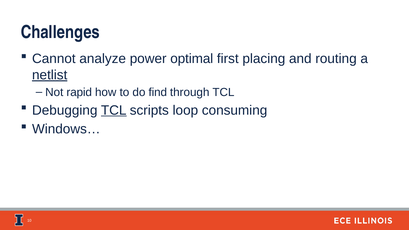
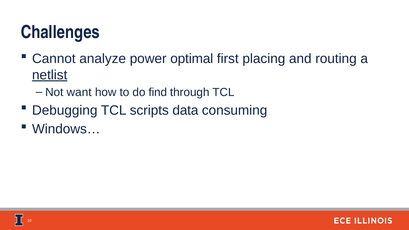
rapid: rapid -> want
TCL at (114, 110) underline: present -> none
loop: loop -> data
